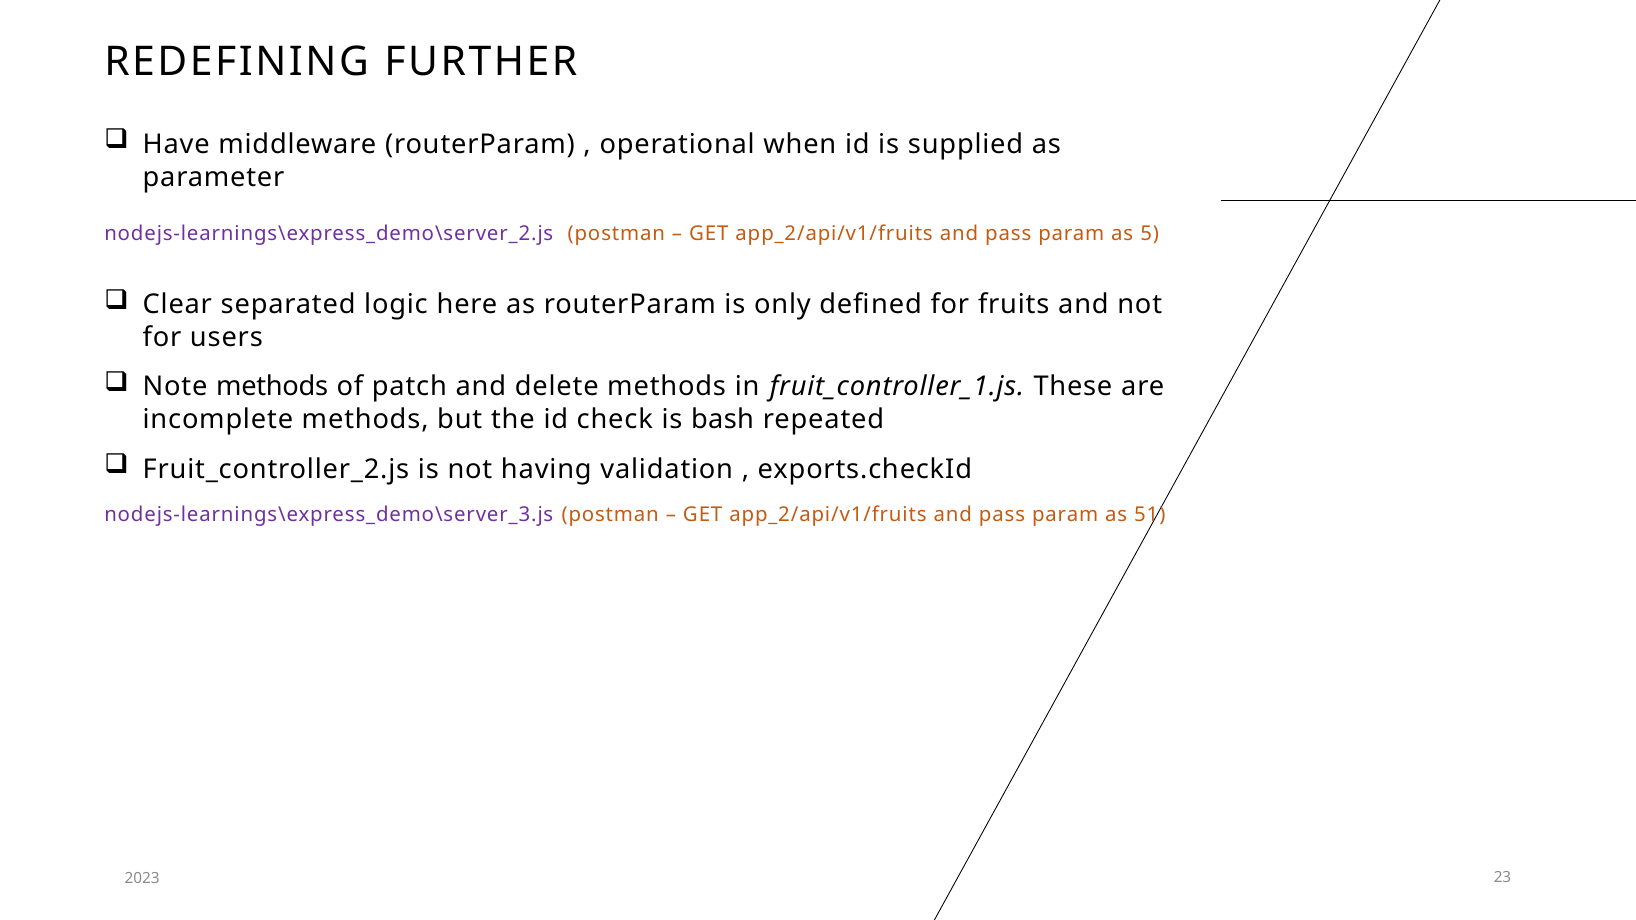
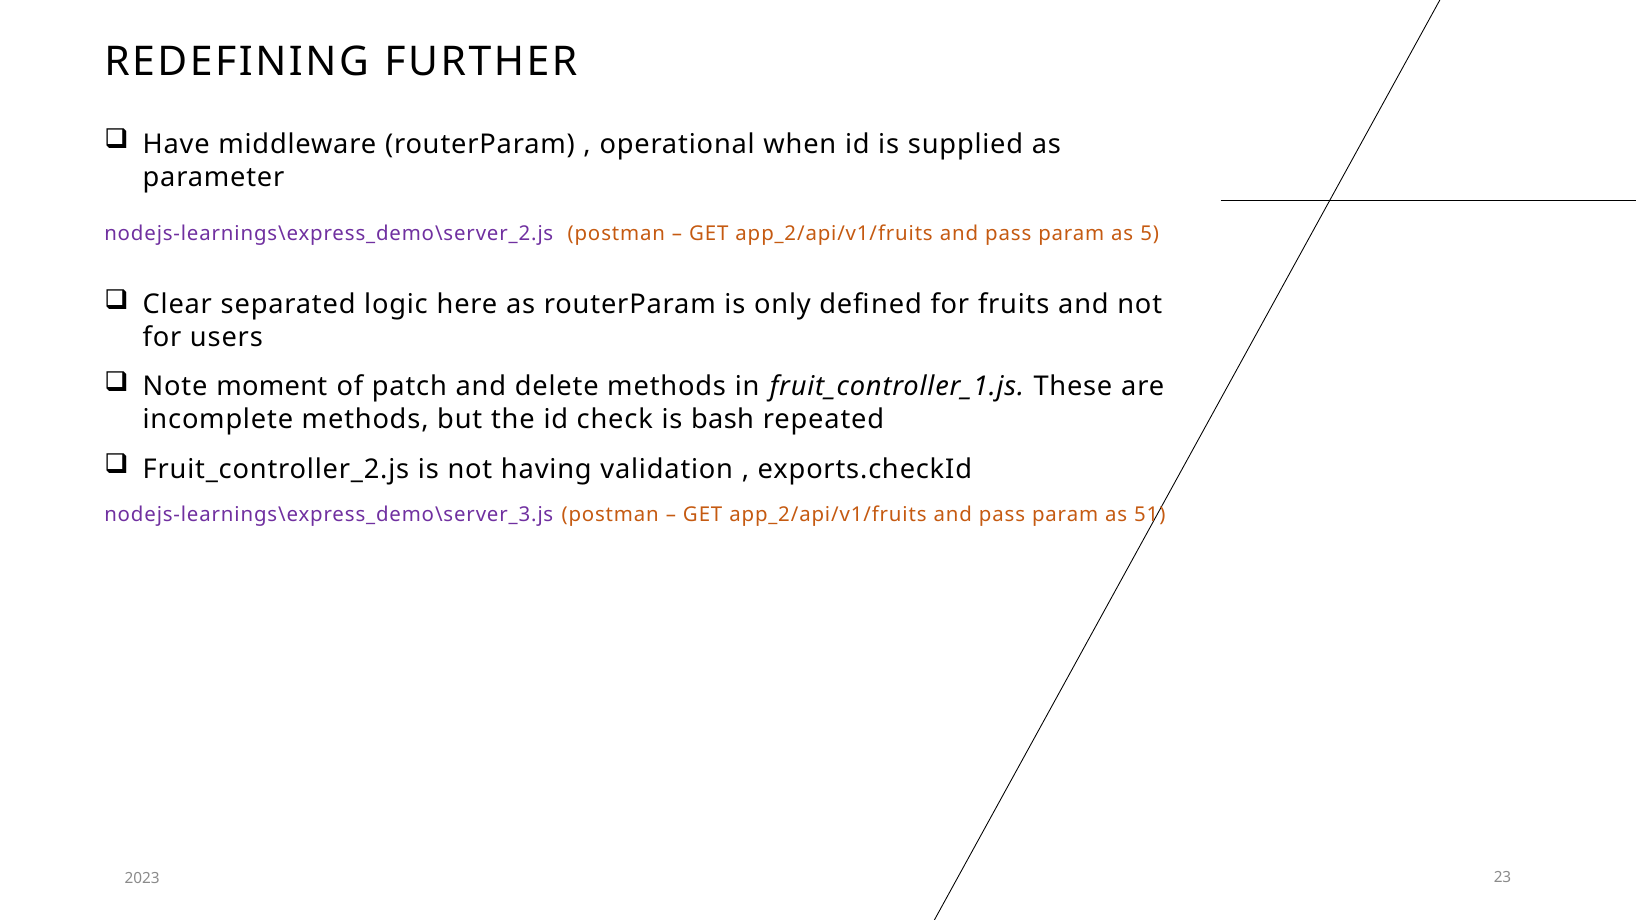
Note methods: methods -> moment
